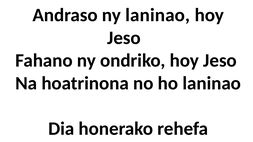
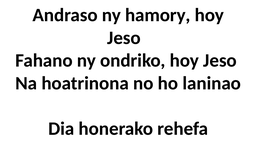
ny laninao: laninao -> hamory
